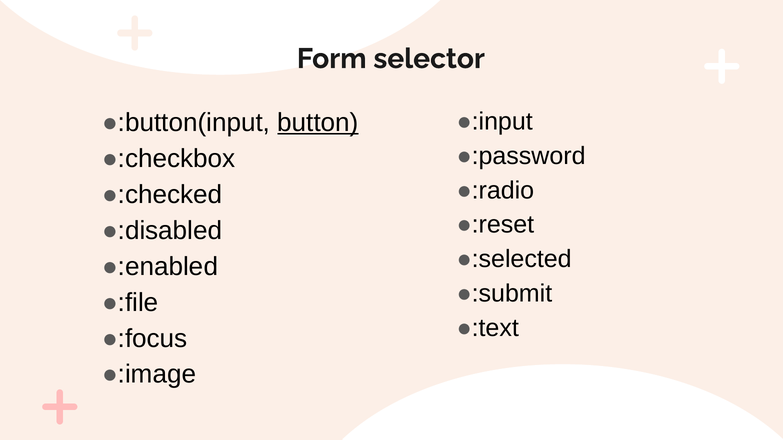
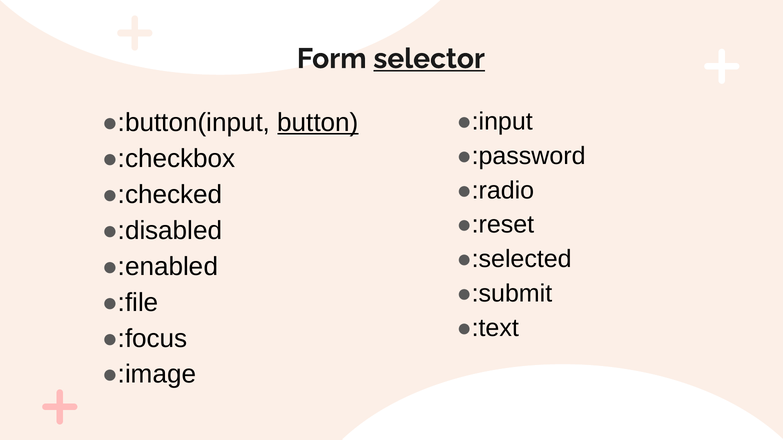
selector underline: none -> present
